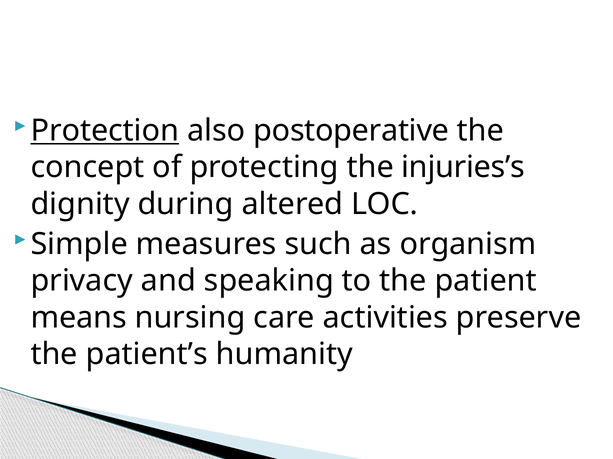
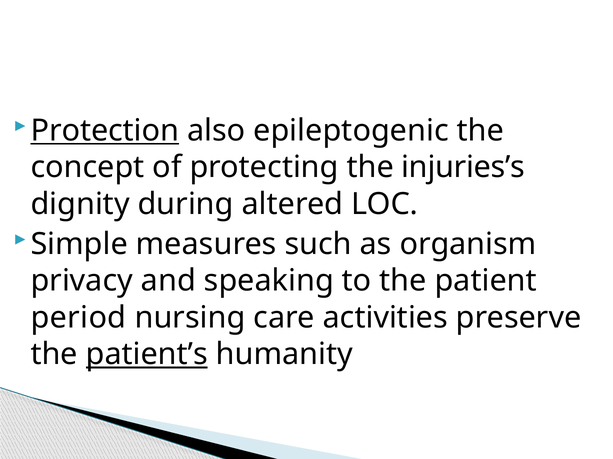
postoperative: postoperative -> epileptogenic
means: means -> period
patient’s underline: none -> present
